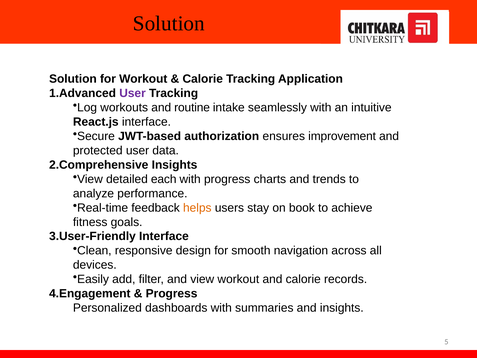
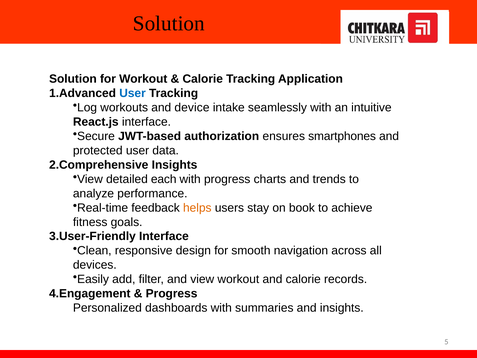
User at (133, 93) colour: purple -> blue
routine: routine -> device
improvement: improvement -> smartphones
